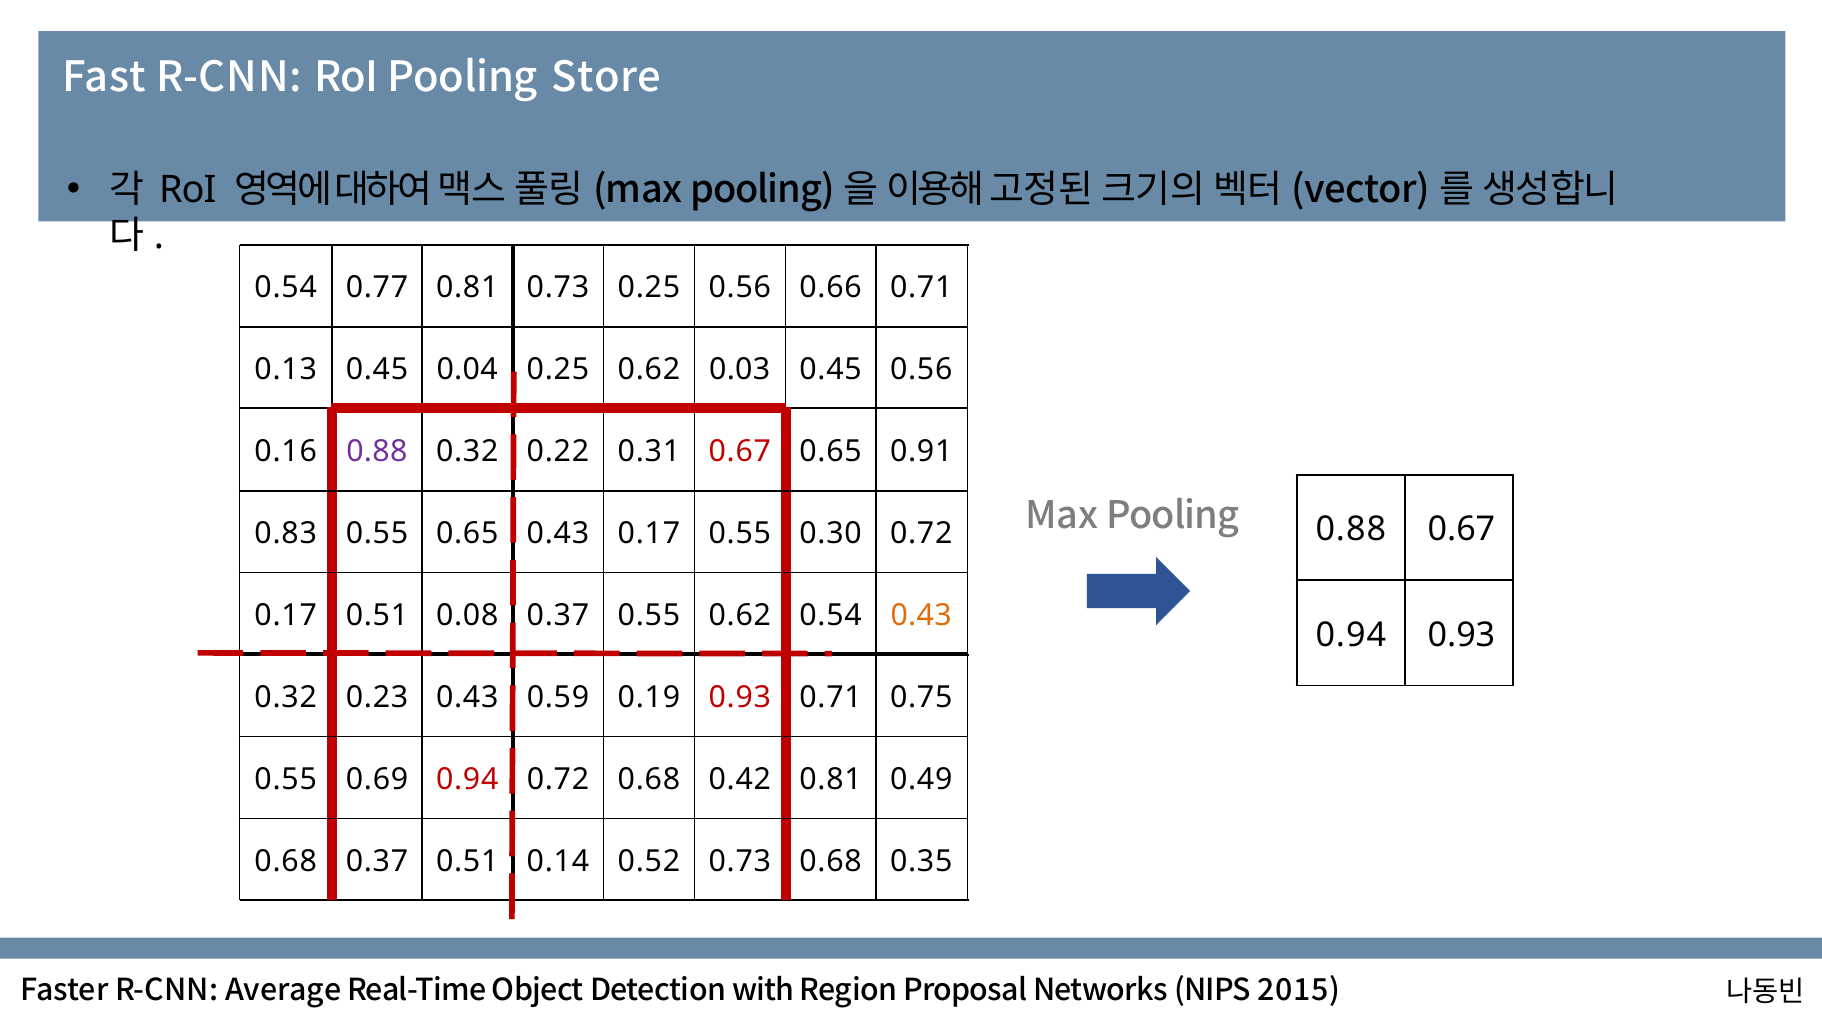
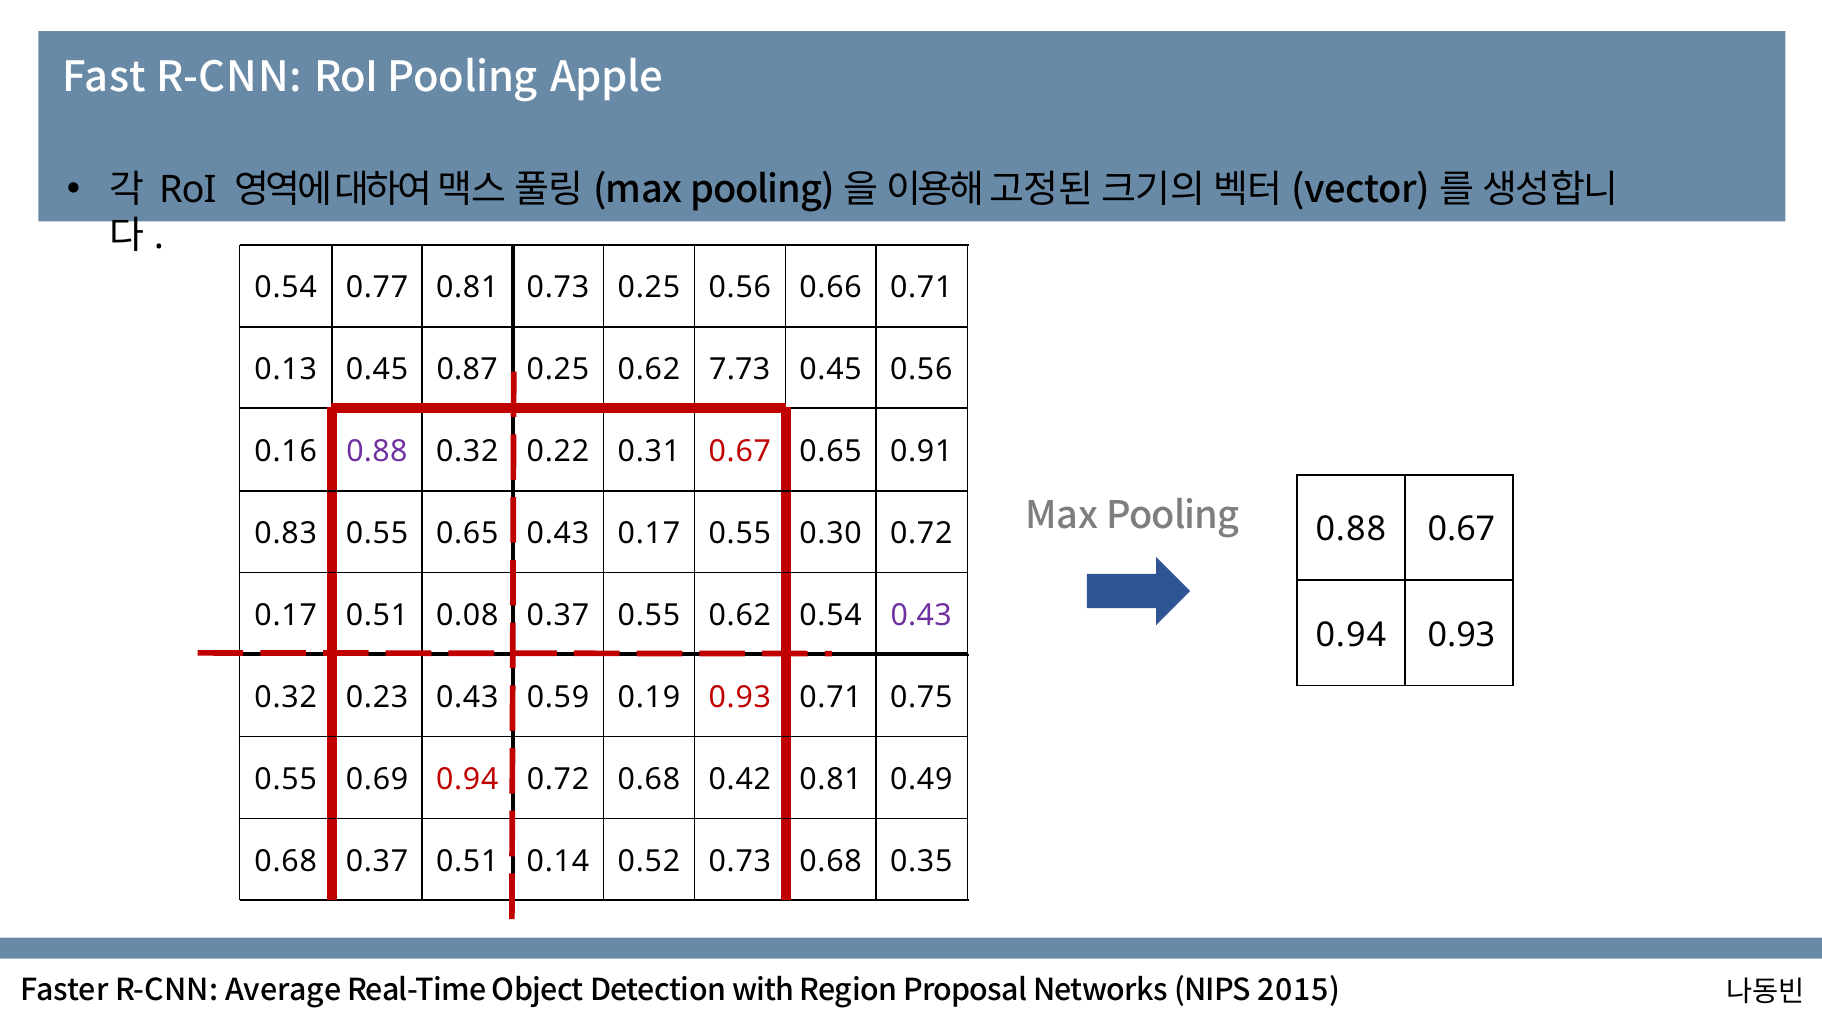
Store: Store -> Apple
0.04: 0.04 -> 0.87
0.03: 0.03 -> 7.73
0.43 at (921, 615) colour: orange -> purple
